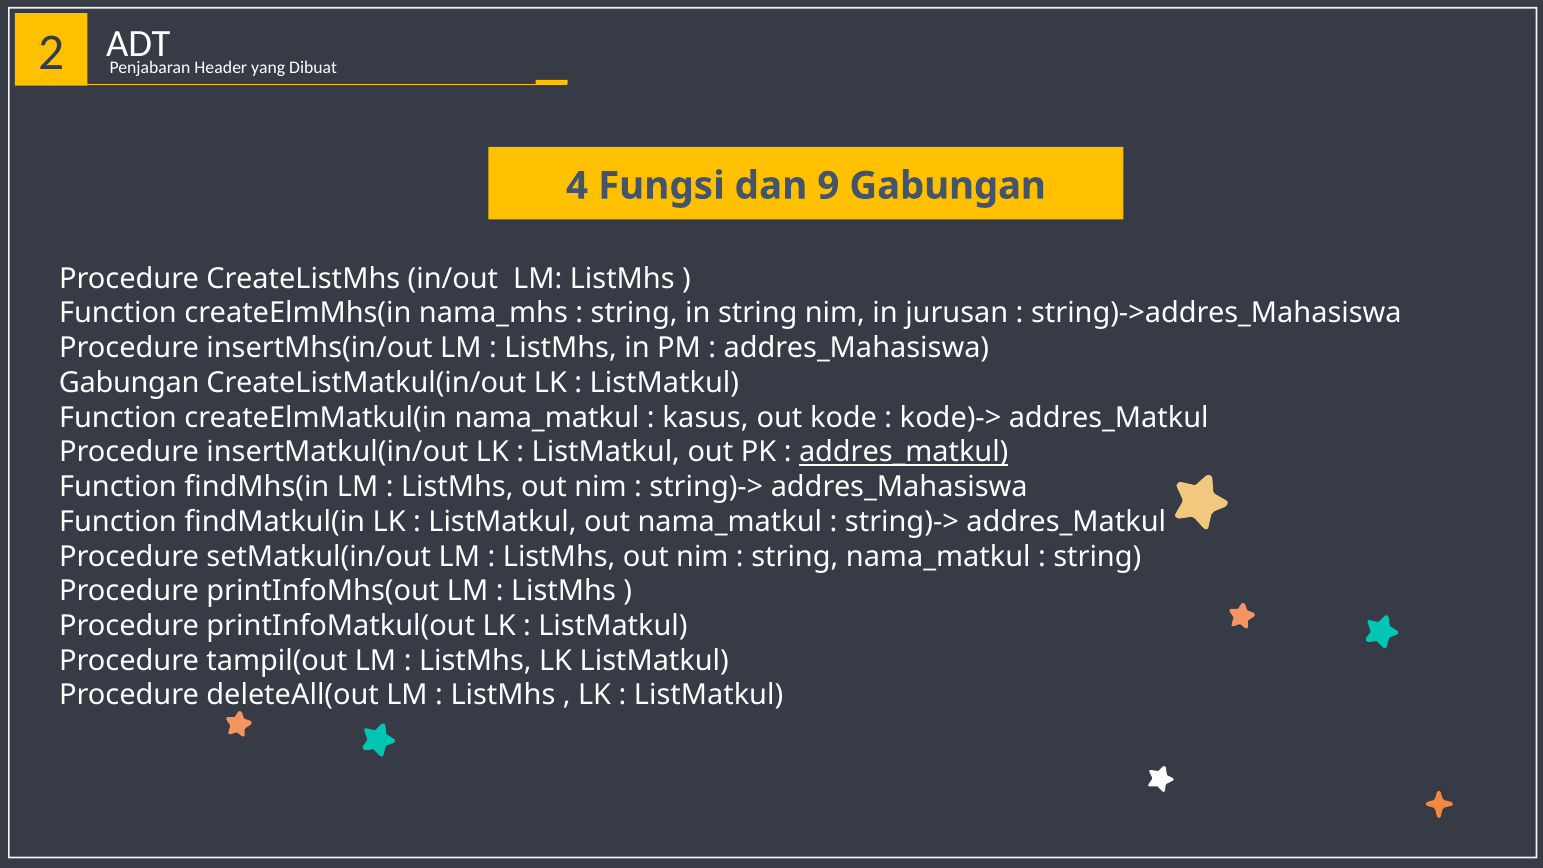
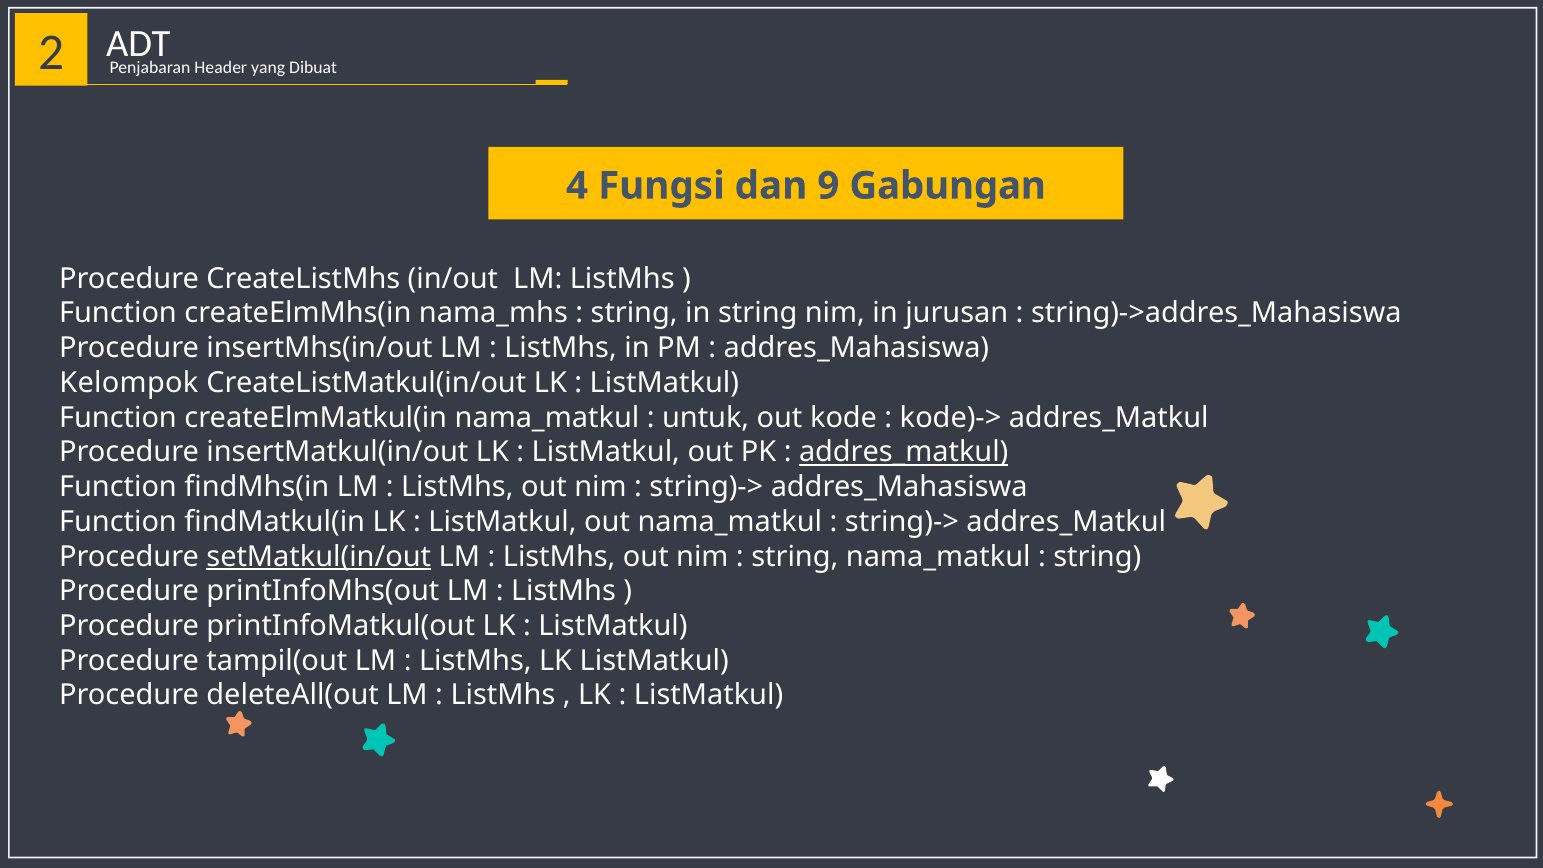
Gabungan at (129, 383): Gabungan -> Kelompok
kasus: kasus -> untuk
setMatkul(in/out underline: none -> present
